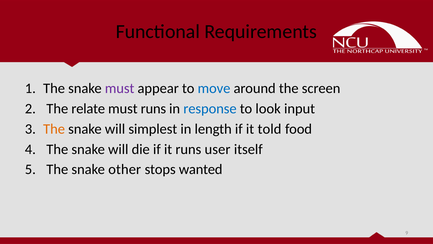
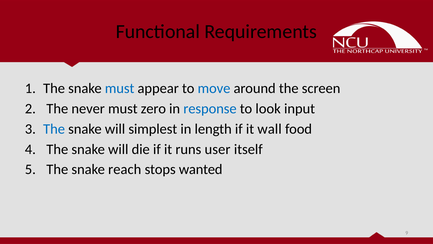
must at (120, 88) colour: purple -> blue
relate: relate -> never
must runs: runs -> zero
The at (54, 129) colour: orange -> blue
told: told -> wall
other: other -> reach
